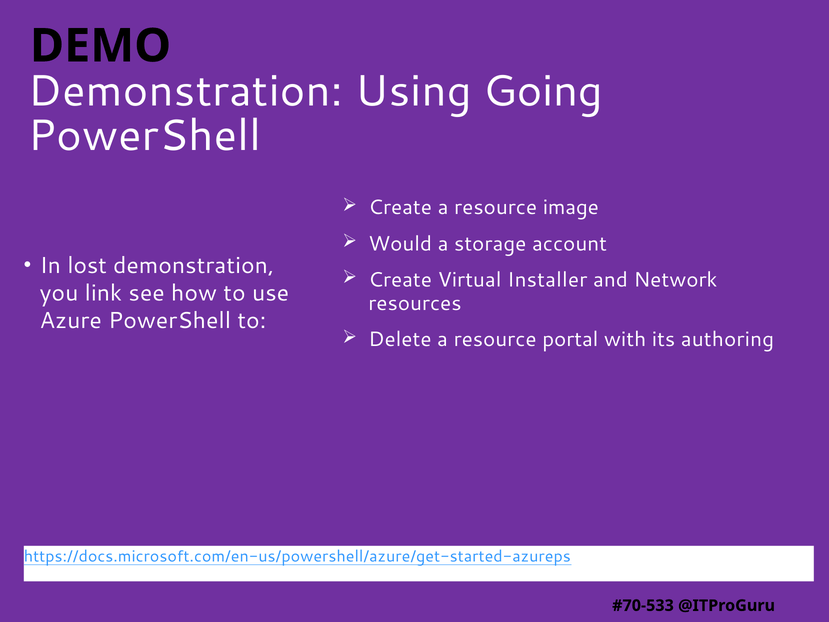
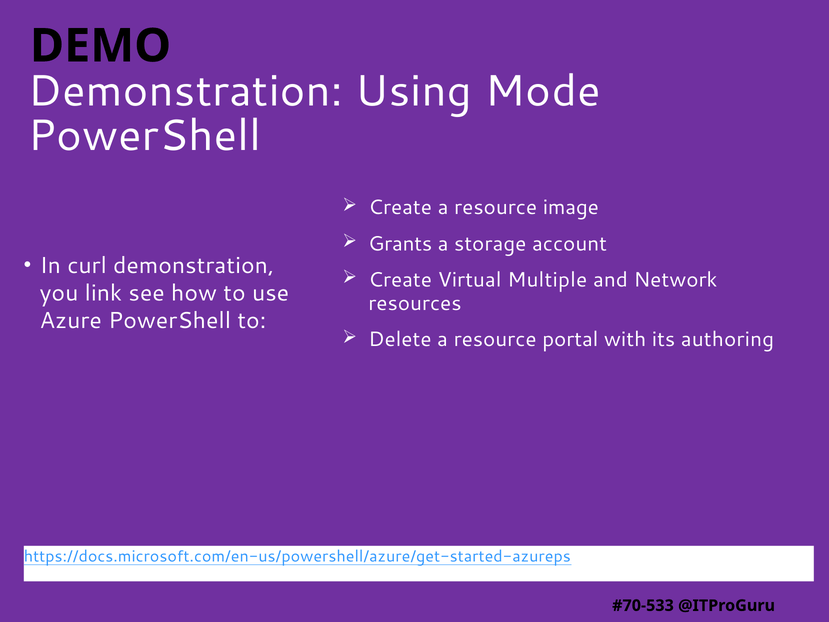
Going: Going -> Mode
Would: Would -> Grants
lost: lost -> curl
Installer: Installer -> Multiple
